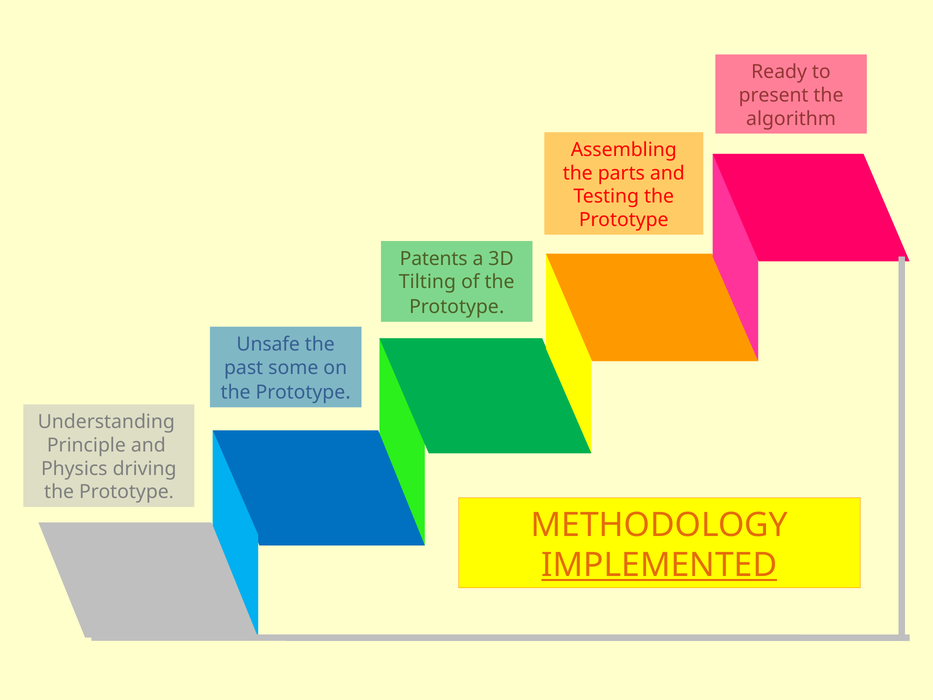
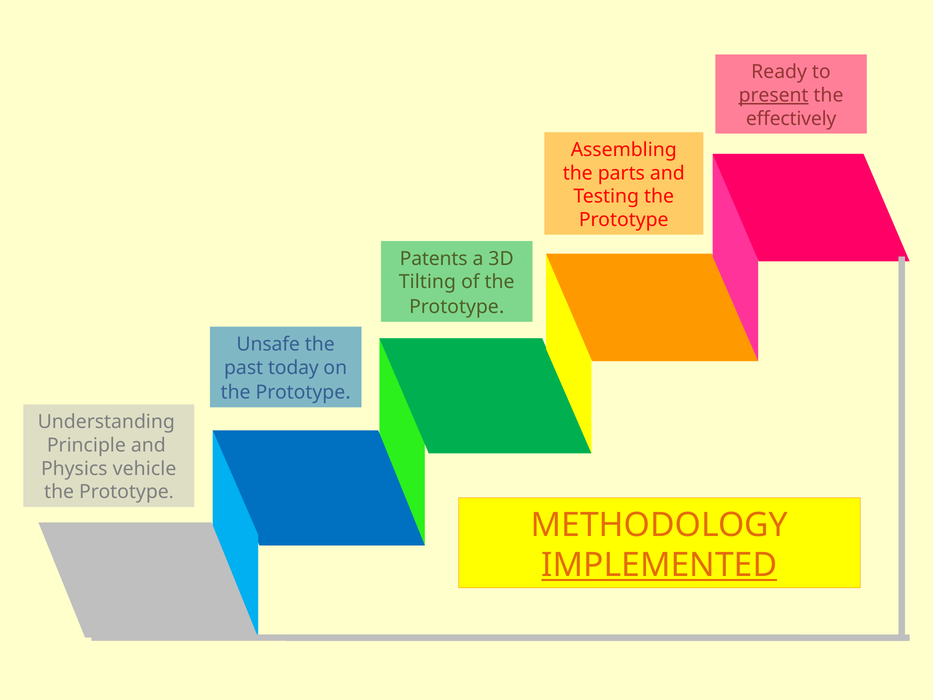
present underline: none -> present
algorithm: algorithm -> effectively
some: some -> today
driving: driving -> vehicle
